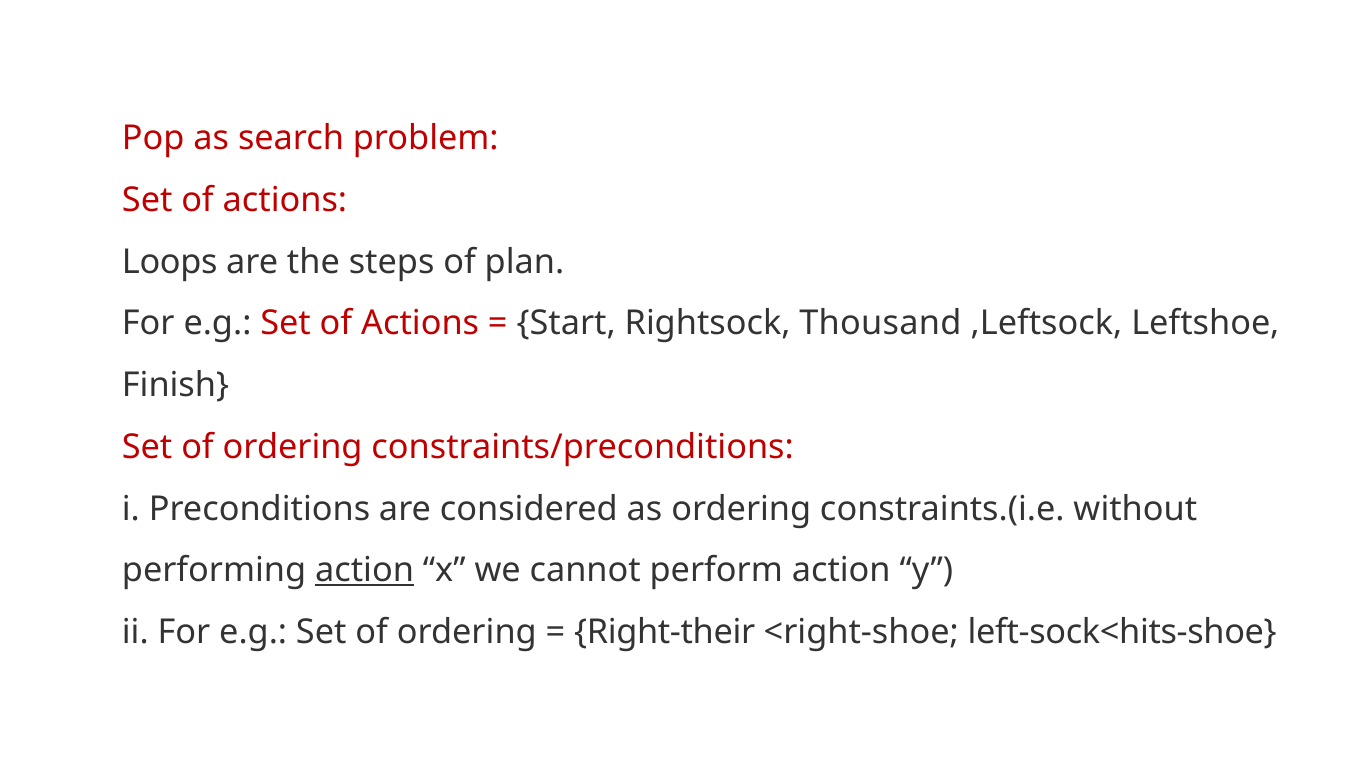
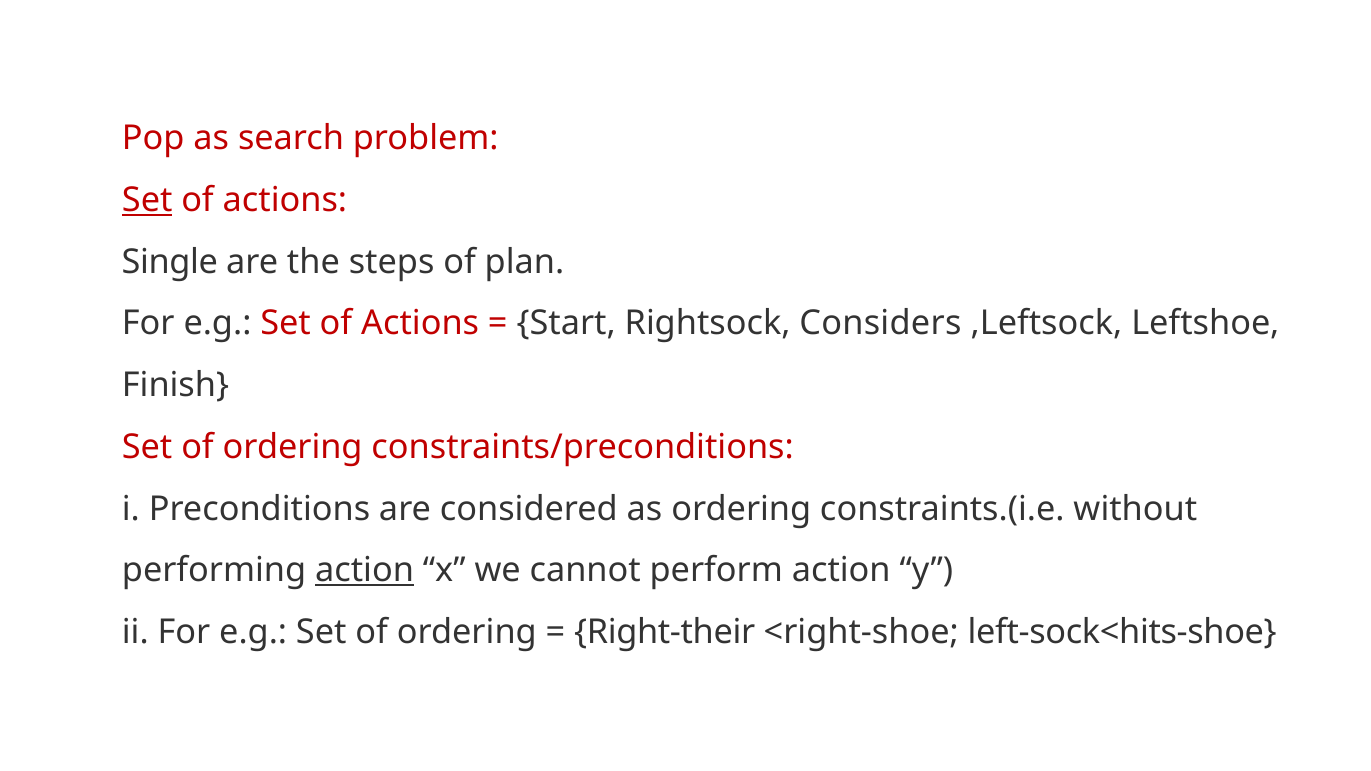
Set at (147, 200) underline: none -> present
Loops: Loops -> Single
Thousand: Thousand -> Considers
